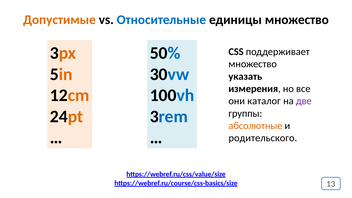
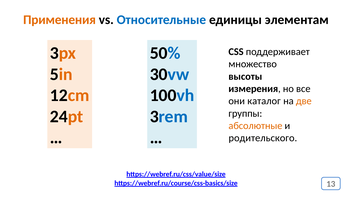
Допустимые: Допустимые -> Применения
единицы множество: множество -> элементам
указать: указать -> высоты
две colour: purple -> orange
